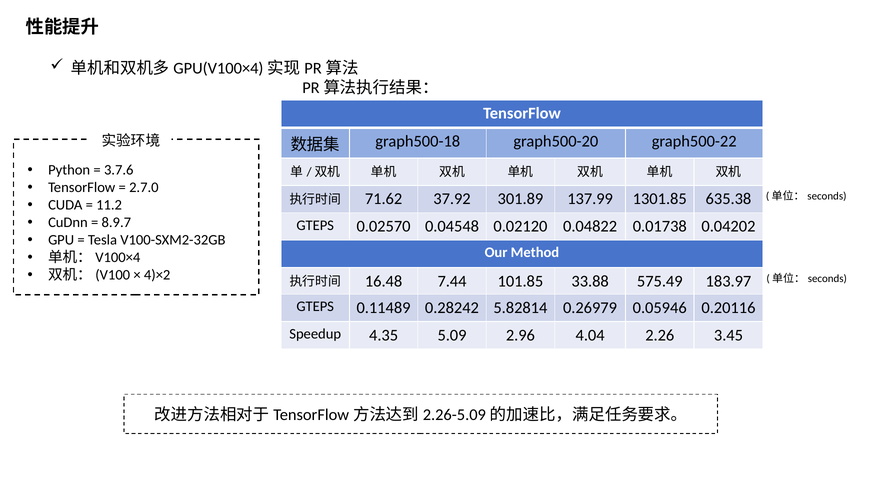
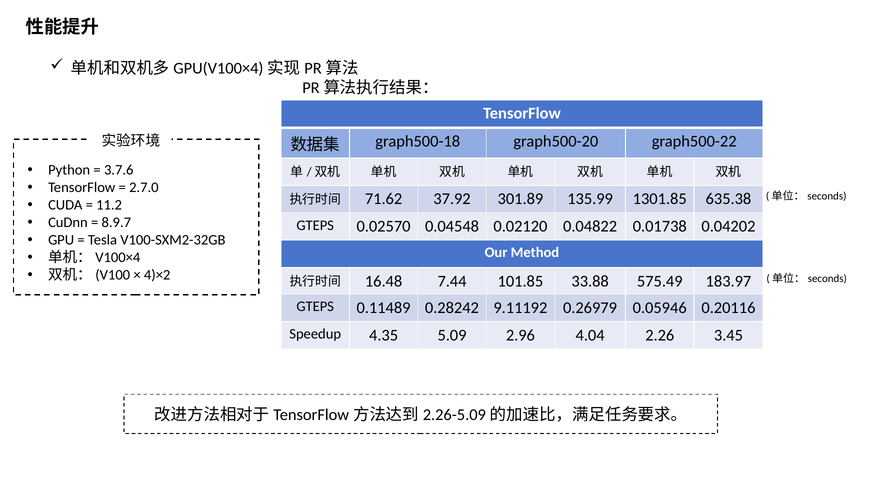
137.99: 137.99 -> 135.99
5.82814: 5.82814 -> 9.11192
